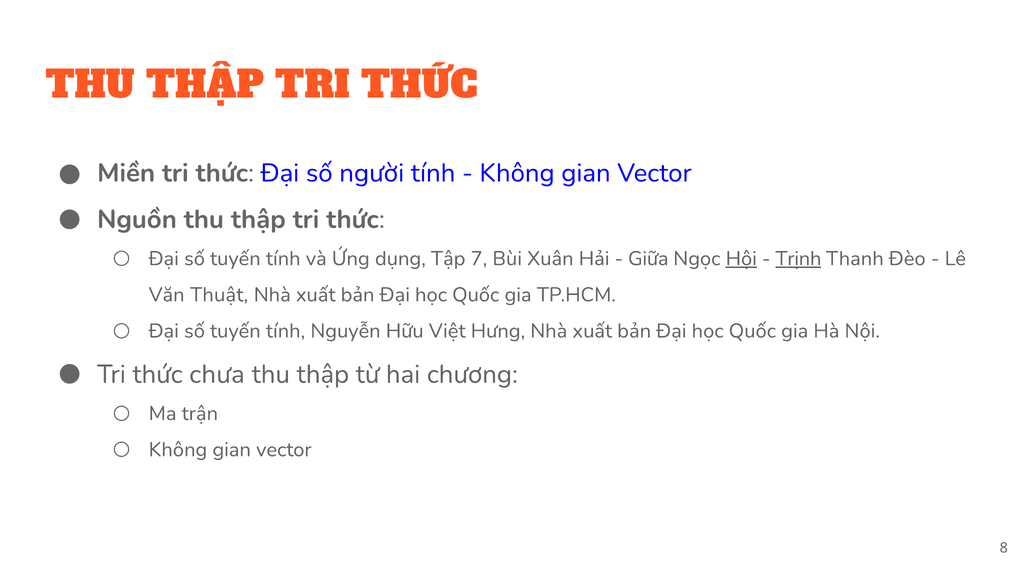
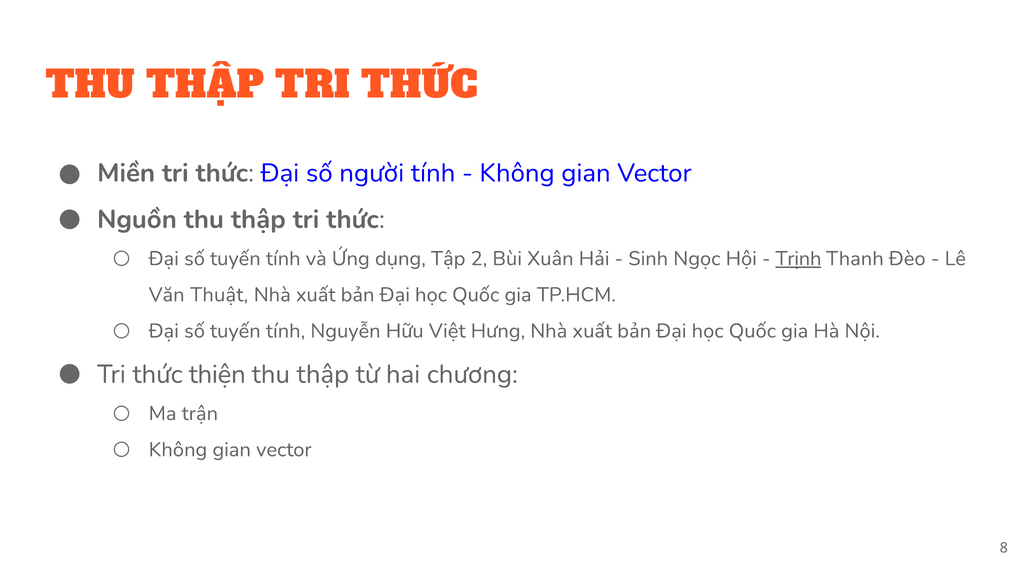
7: 7 -> 2
Giữa: Giữa -> Sinh
Hội underline: present -> none
chưa: chưa -> thiện
